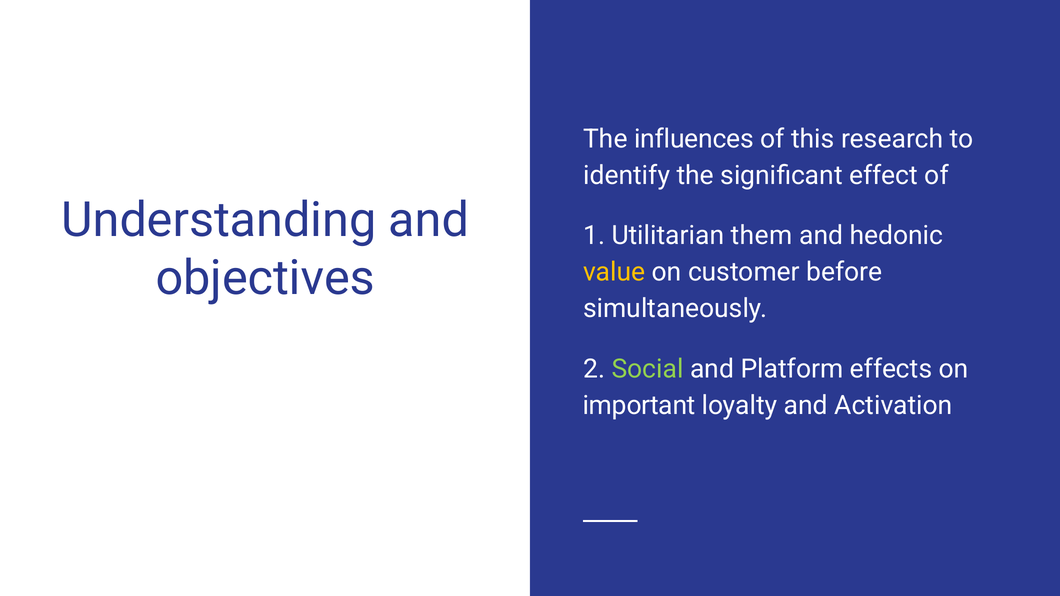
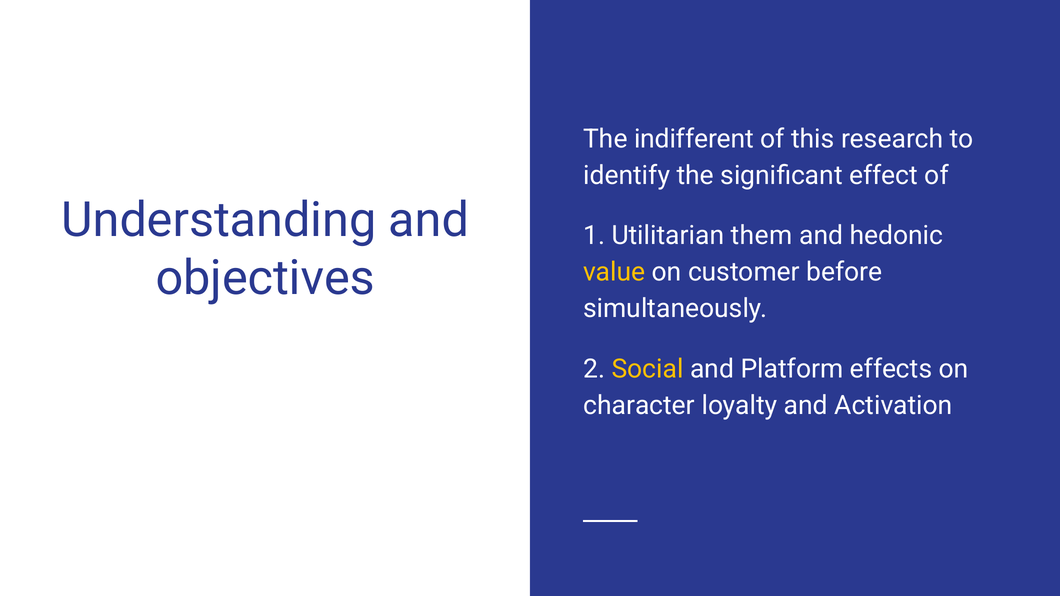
influences: influences -> indifferent
Social colour: light green -> yellow
important: important -> character
